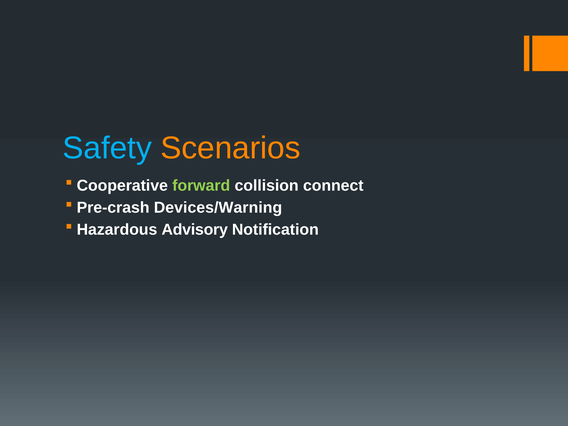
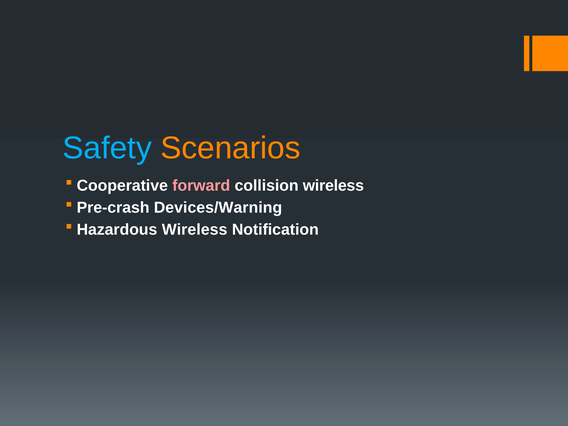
forward colour: light green -> pink
collision connect: connect -> wireless
Hazardous Advisory: Advisory -> Wireless
